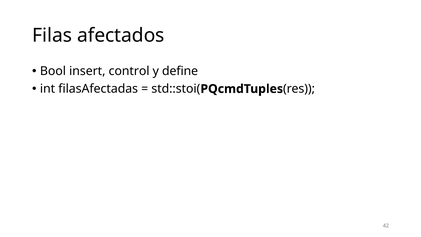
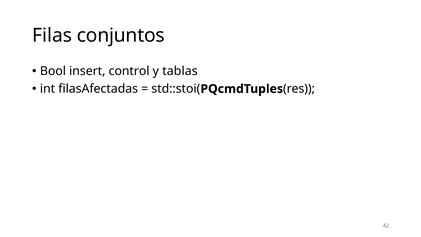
afectados: afectados -> conjuntos
define: define -> tablas
